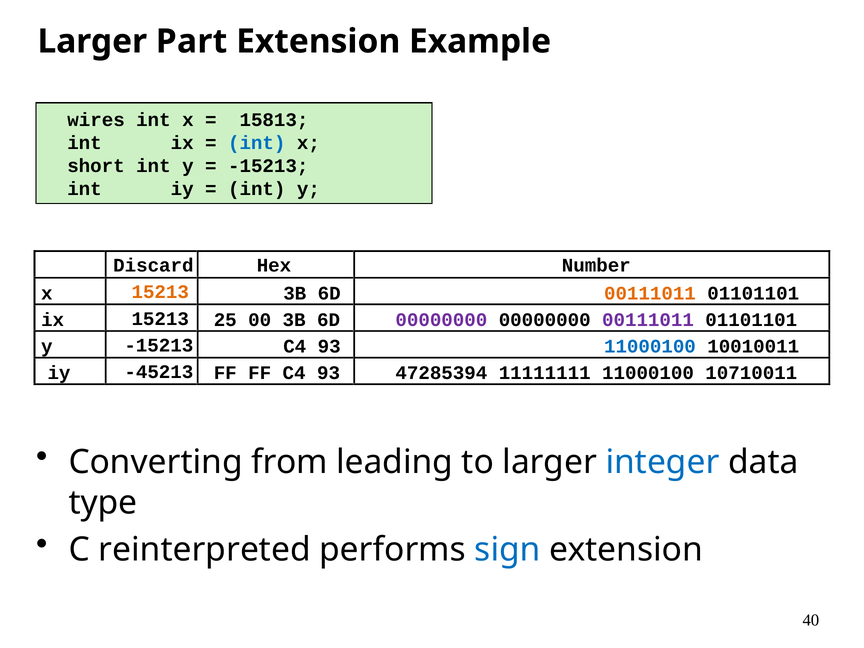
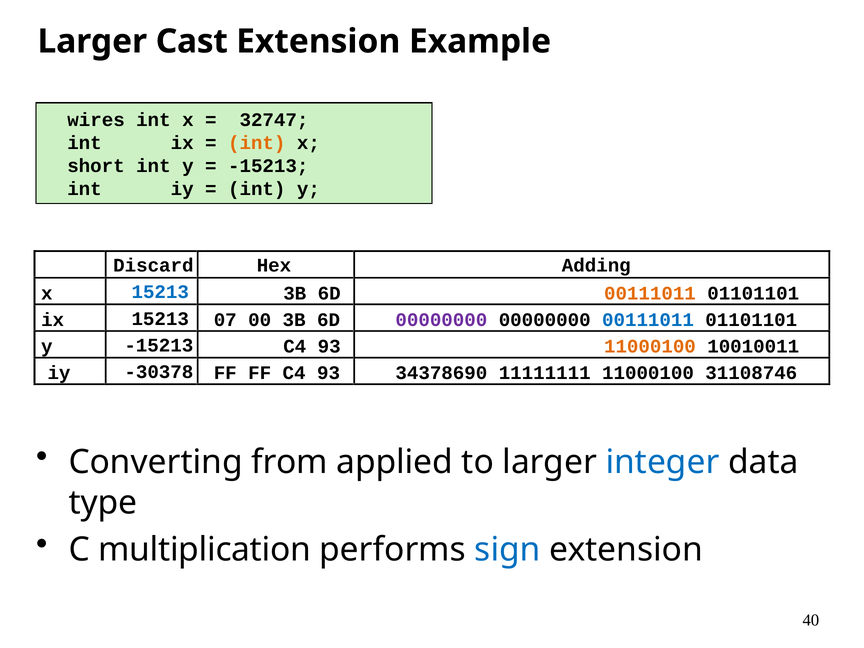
Part: Part -> Cast
15813: 15813 -> 32747
int at (257, 143) colour: blue -> orange
Number: Number -> Adding
15213 at (160, 292) colour: orange -> blue
25: 25 -> 07
00111011 at (648, 320) colour: purple -> blue
11000100 at (650, 346) colour: blue -> orange
-45213: -45213 -> -30378
47285394: 47285394 -> 34378690
10710011: 10710011 -> 31108746
leading: leading -> applied
reinterpreted: reinterpreted -> multiplication
